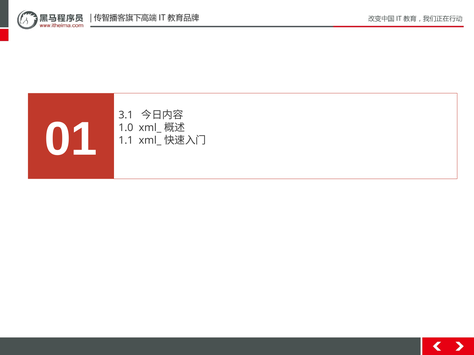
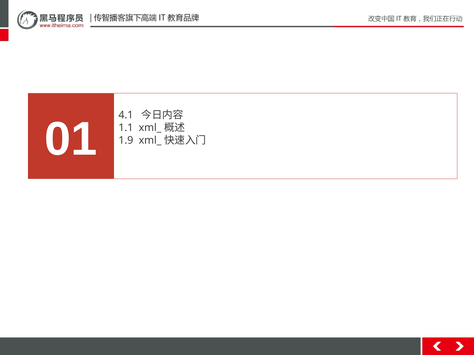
3.1: 3.1 -> 4.1
1.0: 1.0 -> 1.1
1.1: 1.1 -> 1.9
